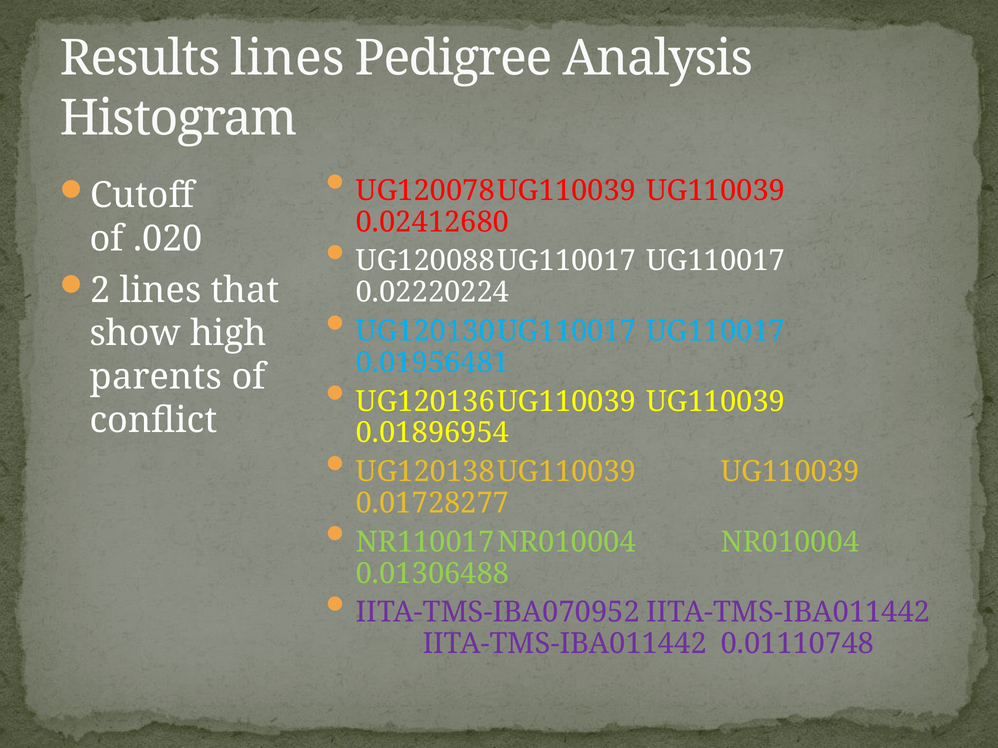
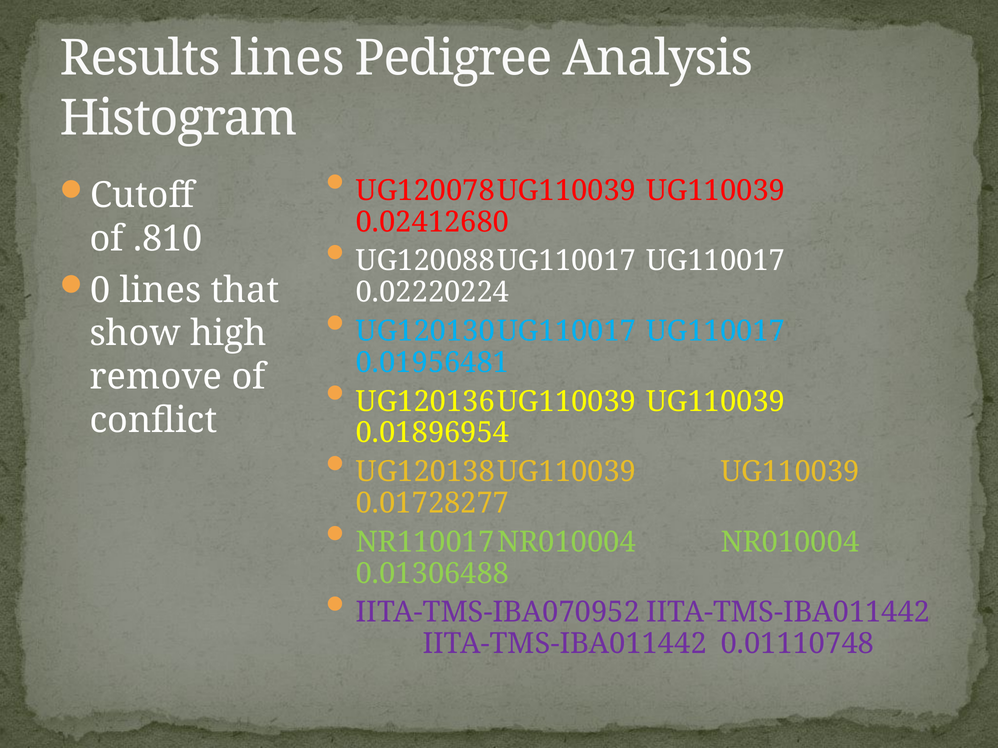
.020: .020 -> .810
2: 2 -> 0
parents: parents -> remove
